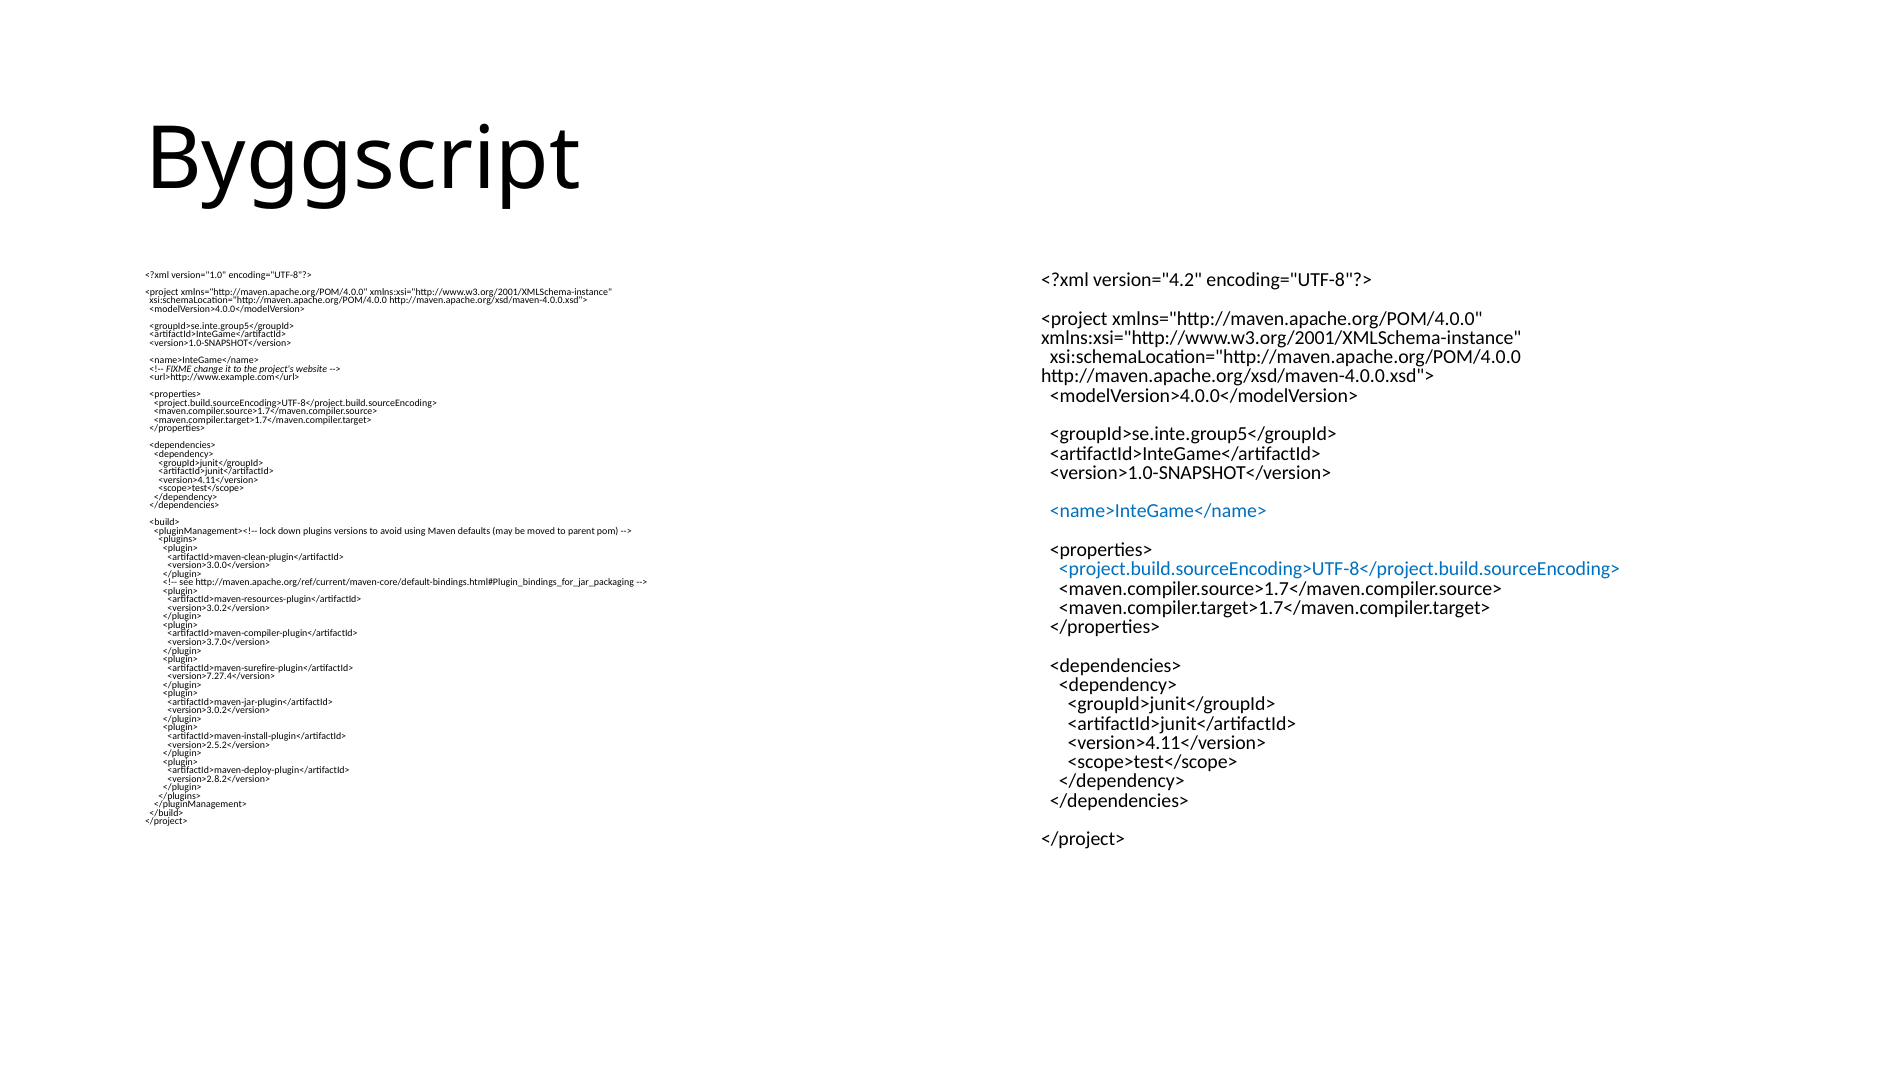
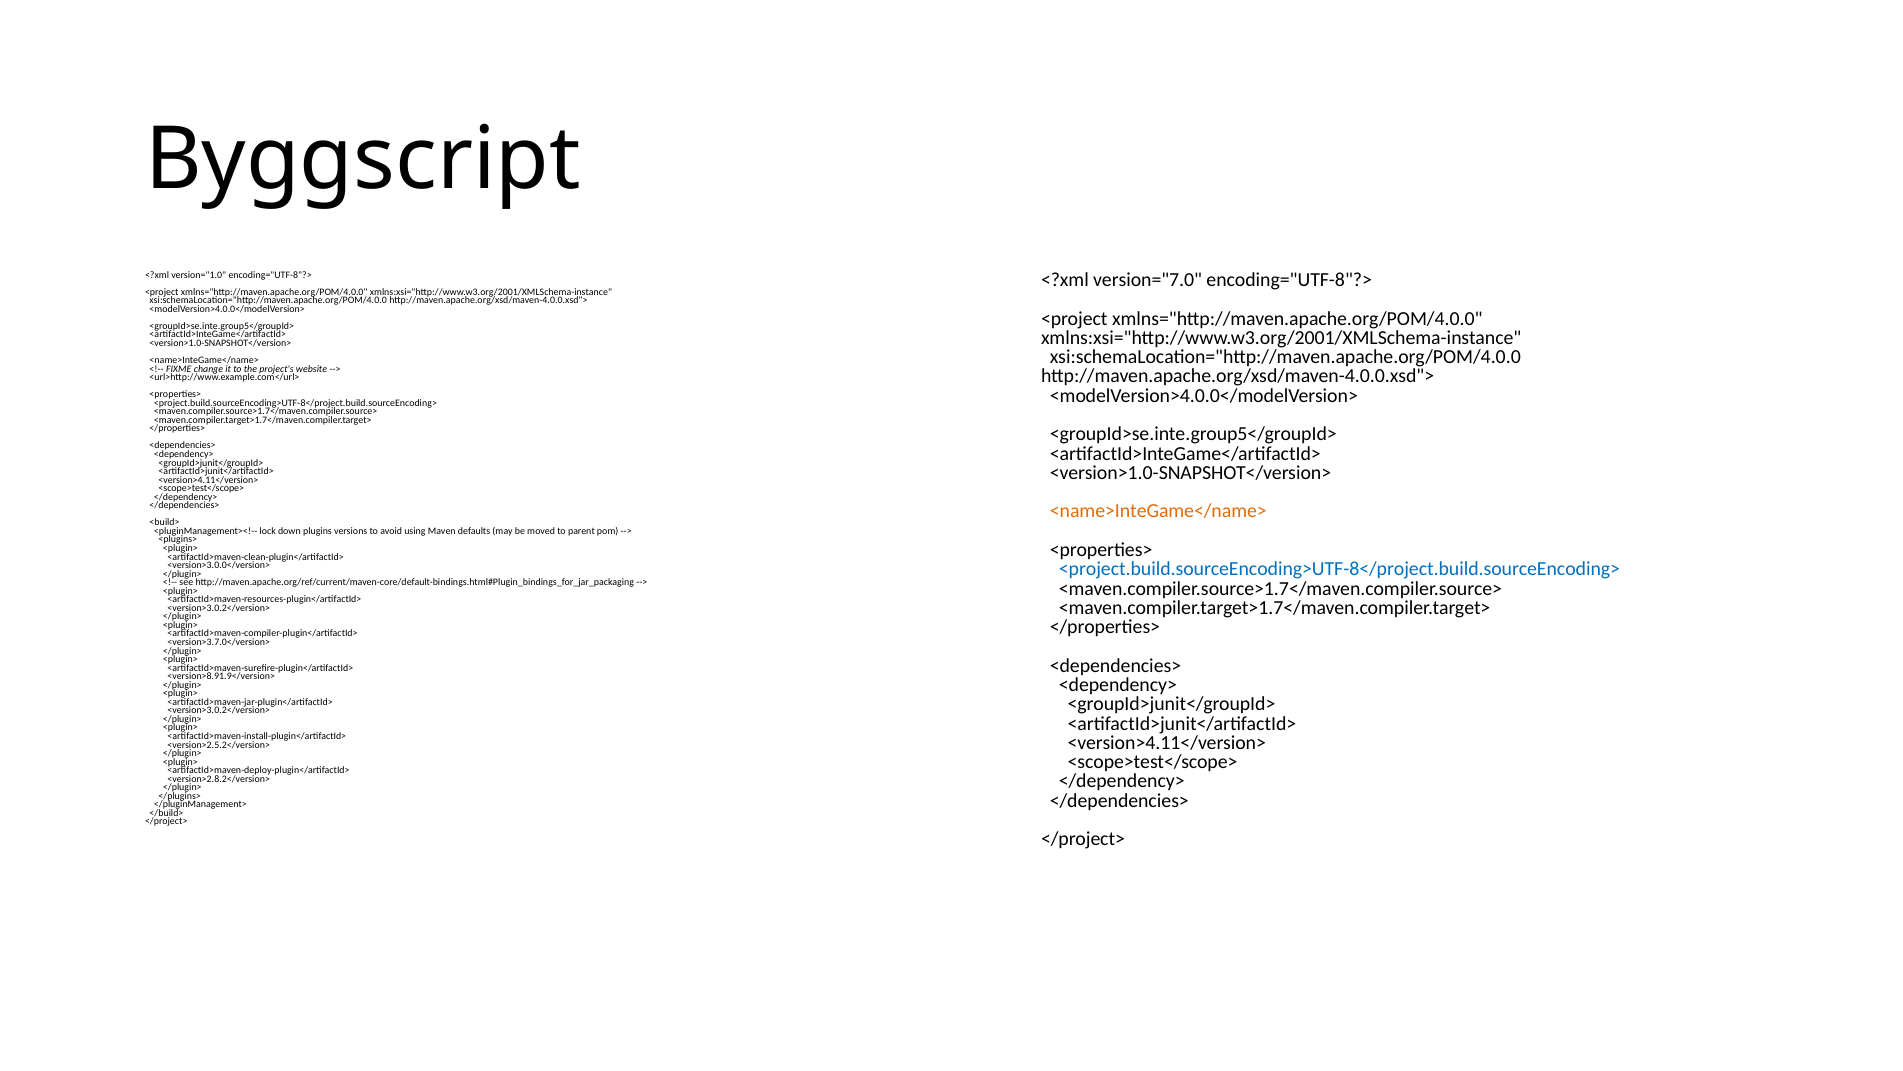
version="4.2: version="4.2 -> version="7.0
<name>InteGame</name> at (1158, 511) colour: blue -> orange
<version>7.27.4</version>: <version>7.27.4</version> -> <version>8.91.9</version>
